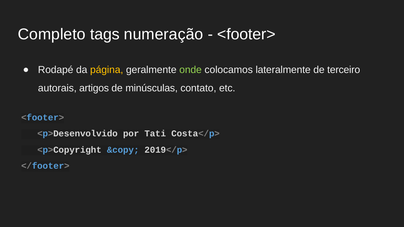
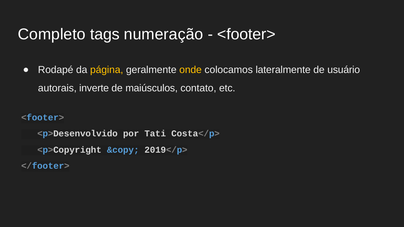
onde colour: light green -> yellow
terceiro: terceiro -> usuário
artigos: artigos -> inverte
minúsculas: minúsculas -> maiúsculos
